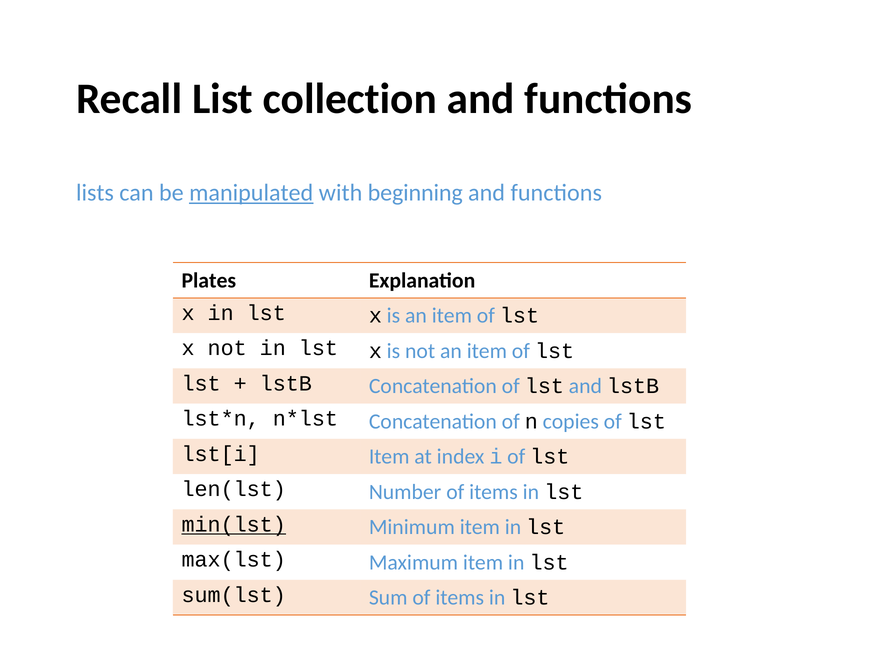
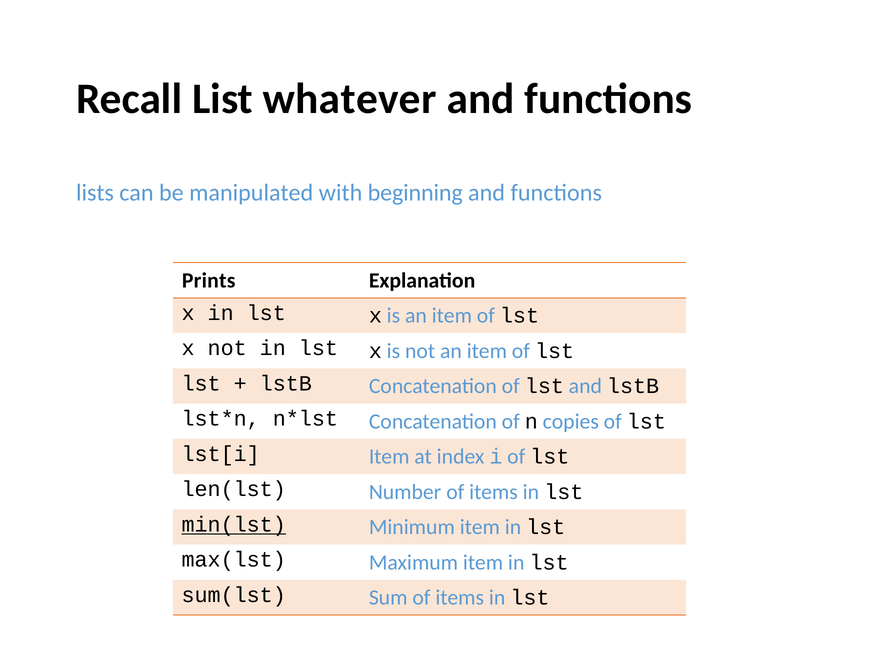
collection: collection -> whatever
manipulated underline: present -> none
Plates: Plates -> Prints
